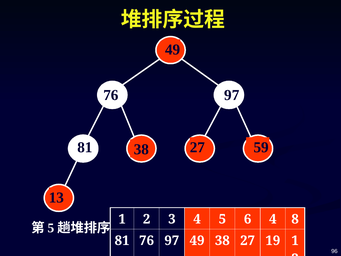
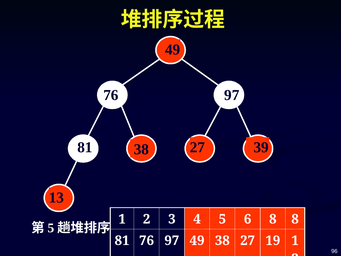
59: 59 -> 39
6 4: 4 -> 8
